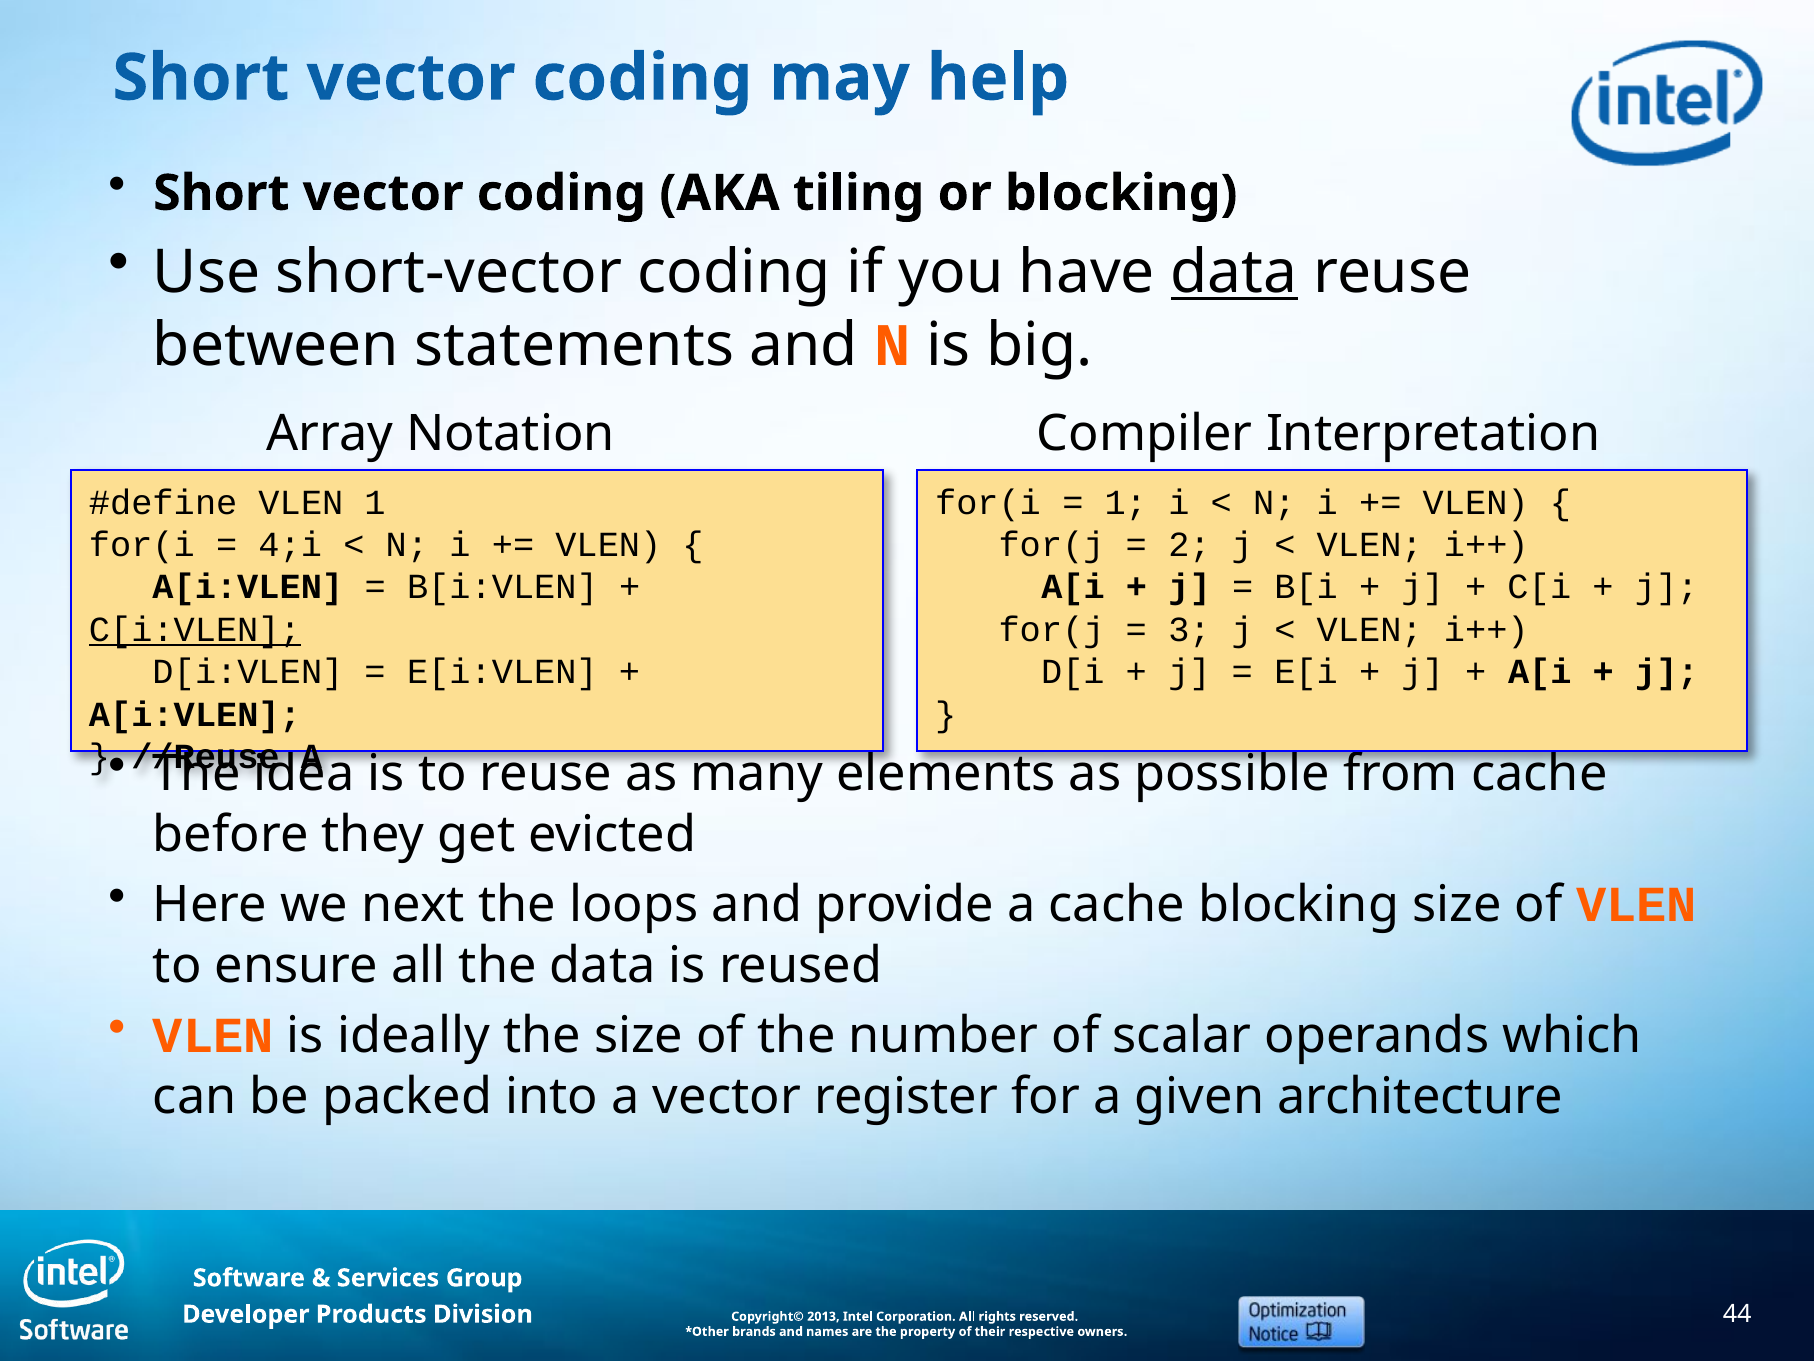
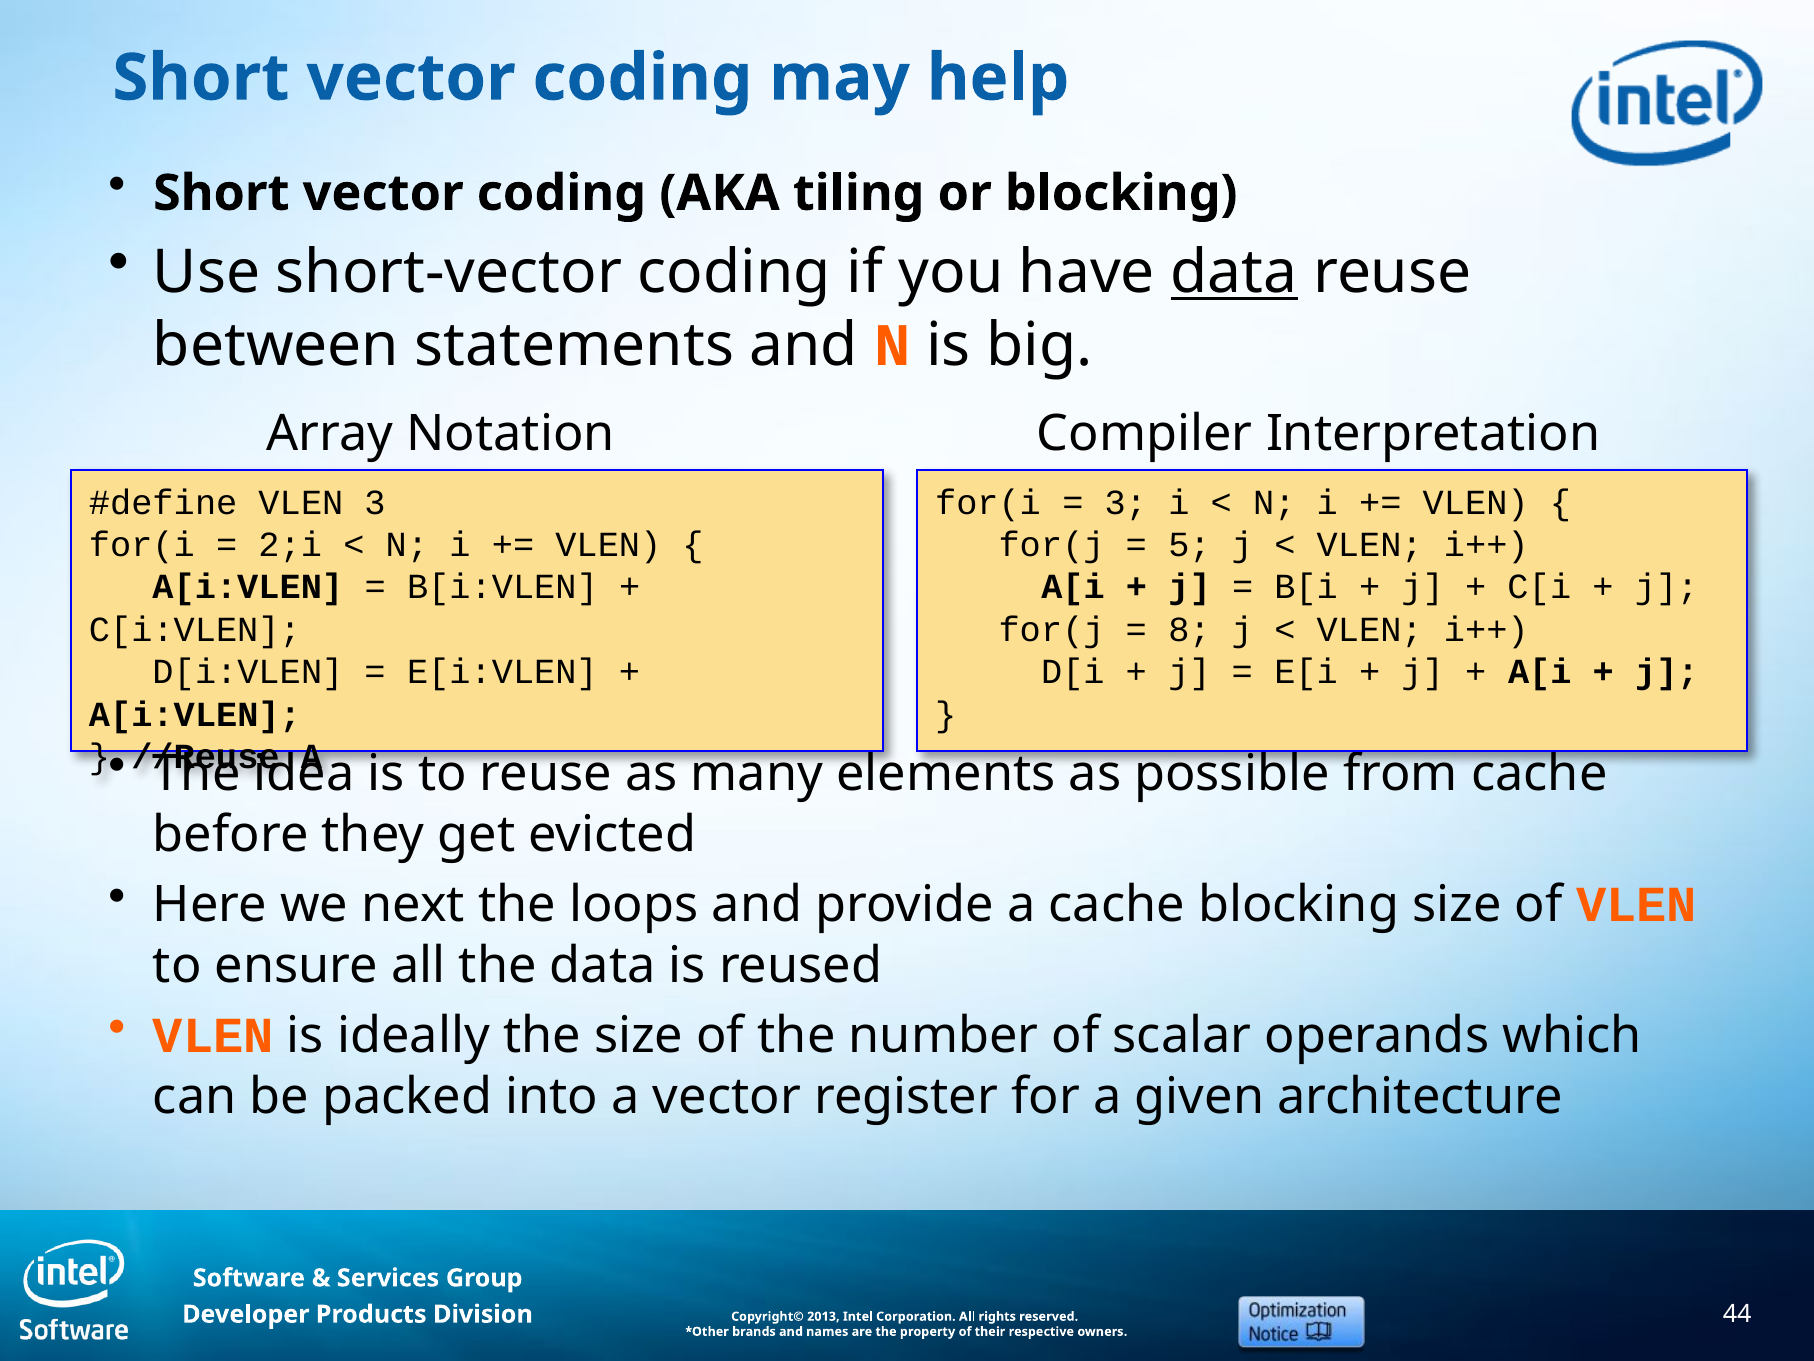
VLEN 1: 1 -> 3
1 at (1126, 502): 1 -> 3
4;i: 4;i -> 2;i
2: 2 -> 5
C[i:VLEN underline: present -> none
3: 3 -> 8
